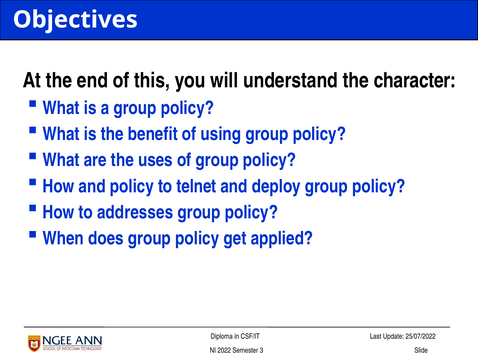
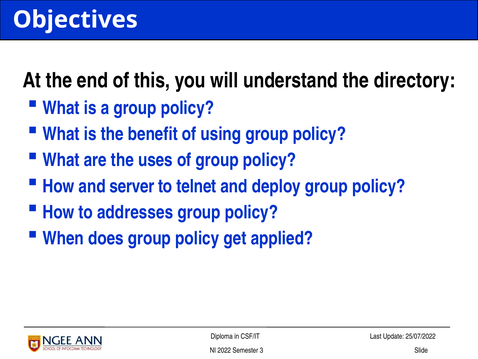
character: character -> directory
and policy: policy -> server
